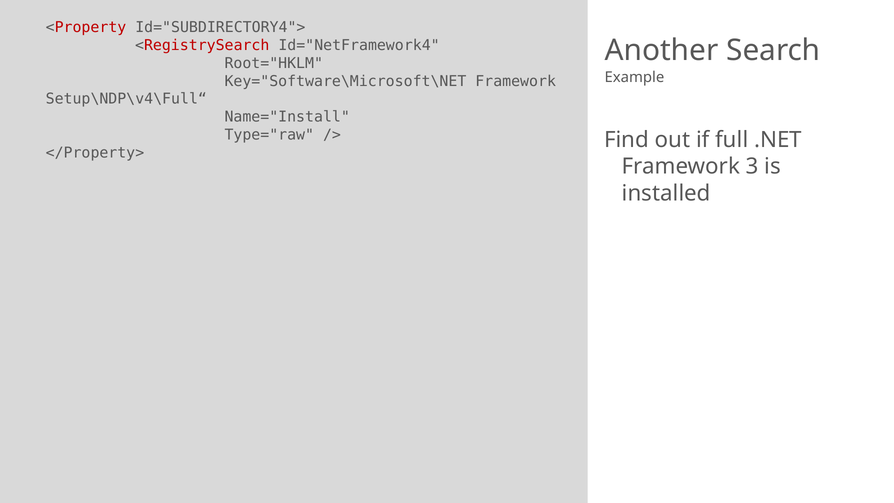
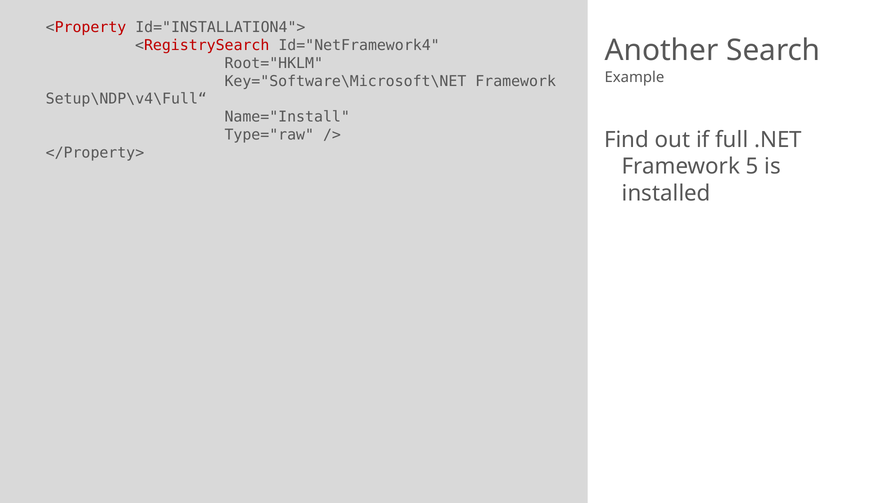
Id="SUBDIRECTORY4">: Id="SUBDIRECTORY4"> -> Id="INSTALLATION4">
3: 3 -> 5
